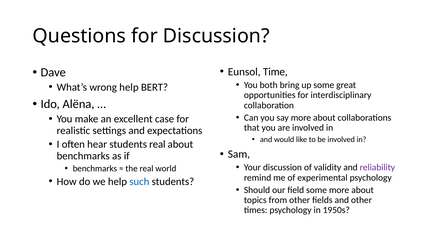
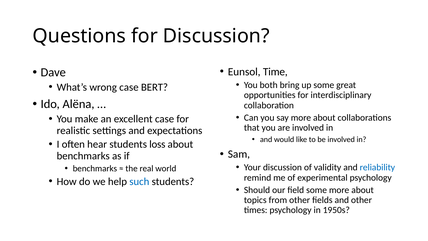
wrong help: help -> case
students real: real -> loss
reliability colour: purple -> blue
